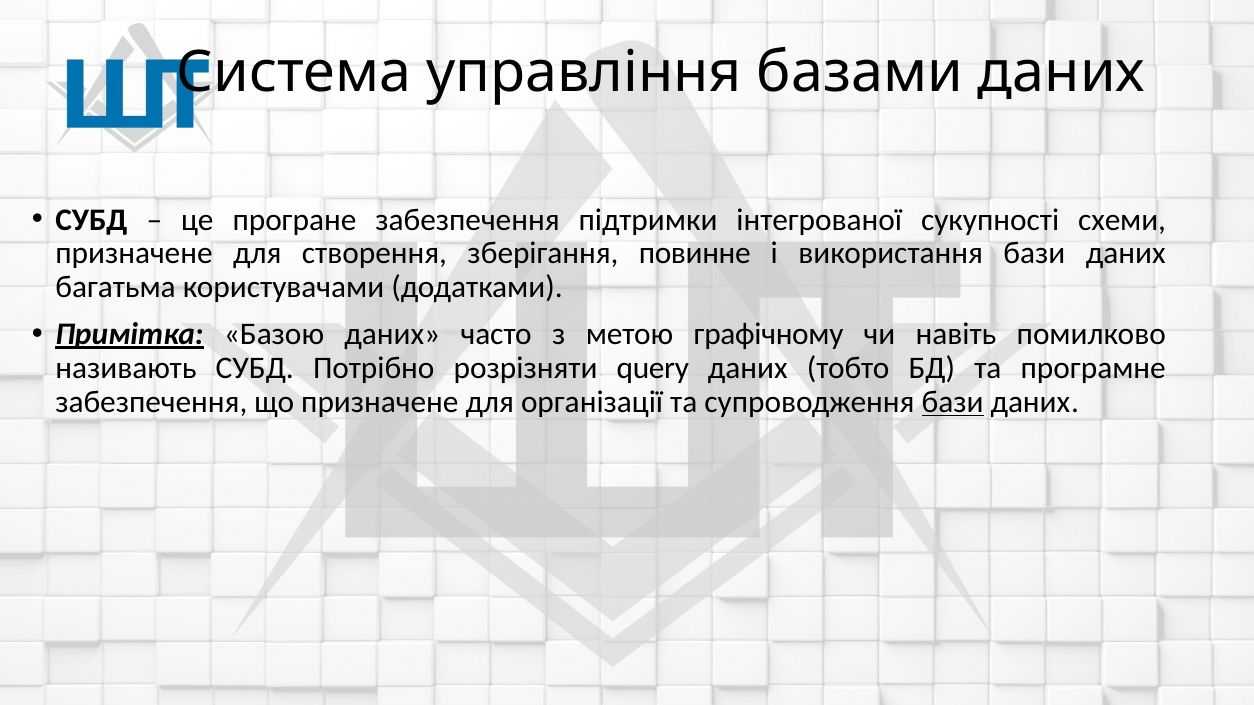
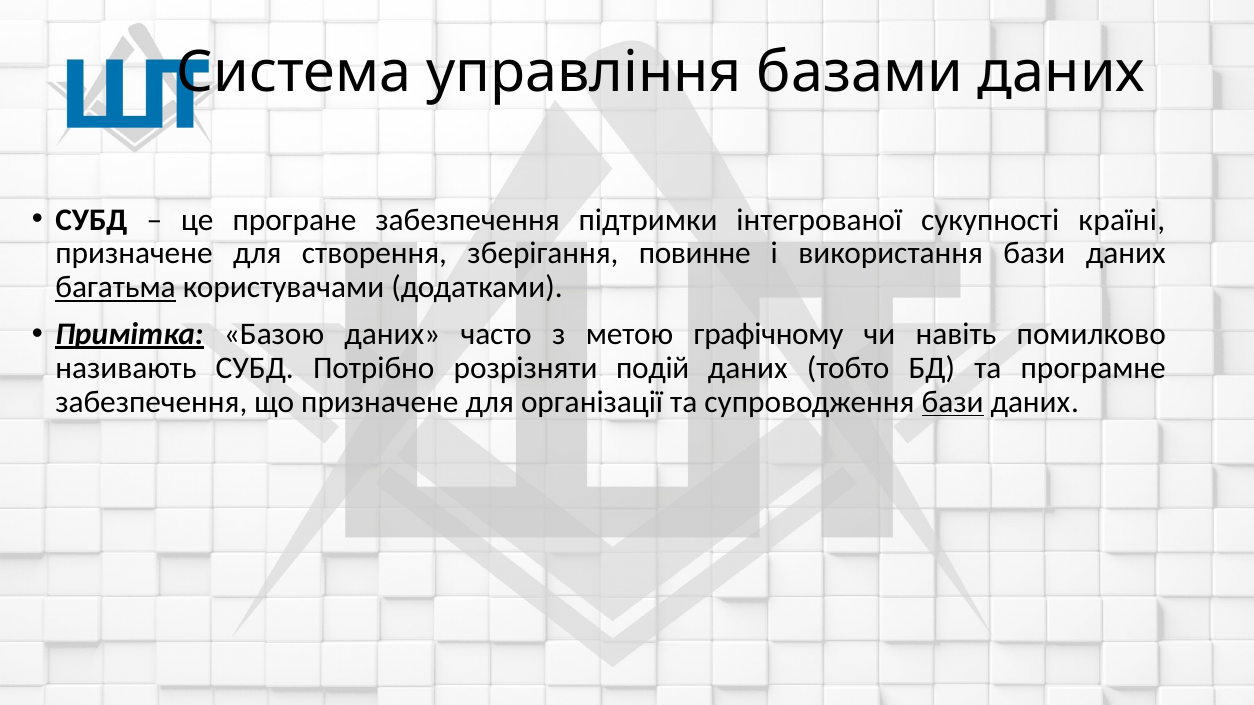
схеми: схеми -> країні
багатьма underline: none -> present
query: query -> подій
